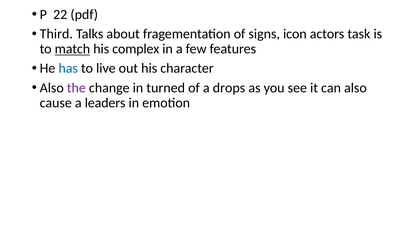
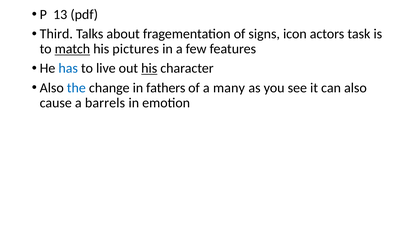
22: 22 -> 13
complex: complex -> pictures
his at (149, 68) underline: none -> present
the colour: purple -> blue
turned: turned -> fathers
drops: drops -> many
leaders: leaders -> barrels
